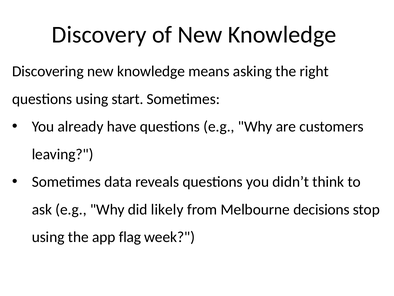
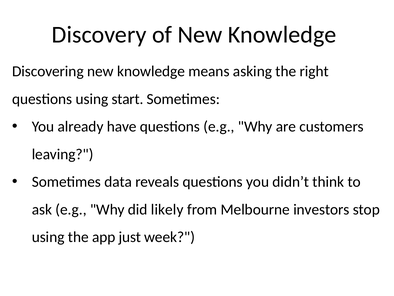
decisions: decisions -> investors
flag: flag -> just
